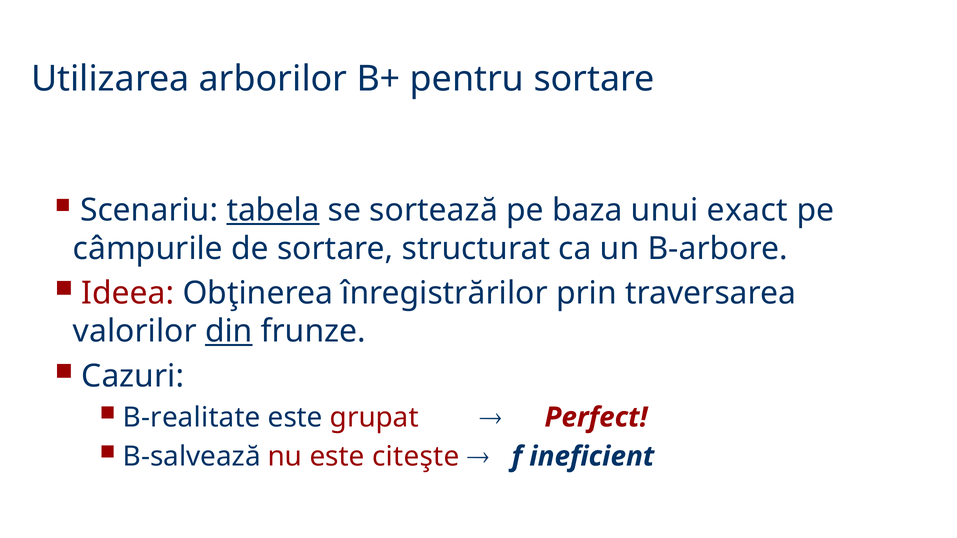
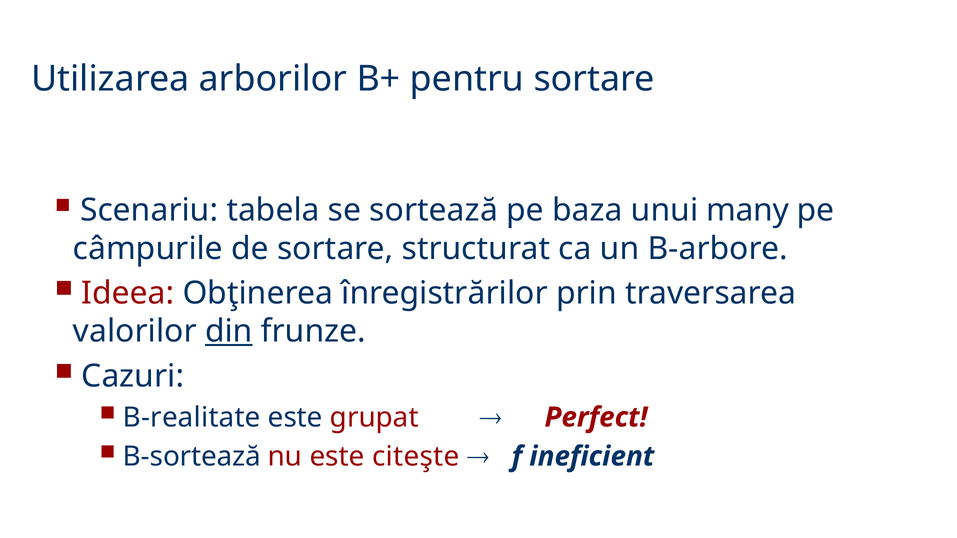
tabela underline: present -> none
exact: exact -> many
B-salvează: B-salvează -> B-sortează
